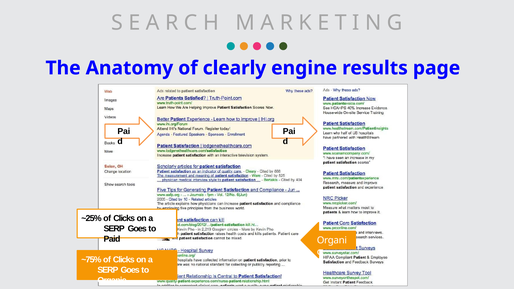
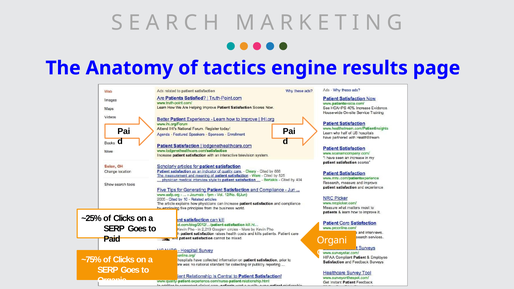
clearly: clearly -> tactics
